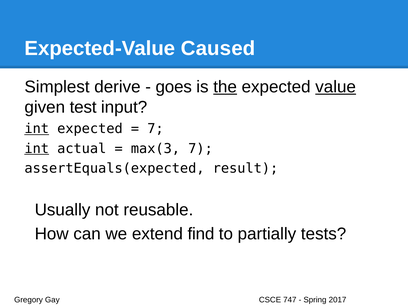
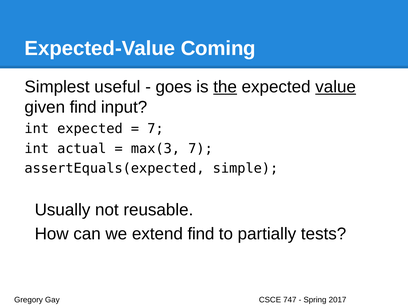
Caused: Caused -> Coming
derive: derive -> useful
given test: test -> find
int at (37, 129) underline: present -> none
int at (37, 149) underline: present -> none
result: result -> simple
